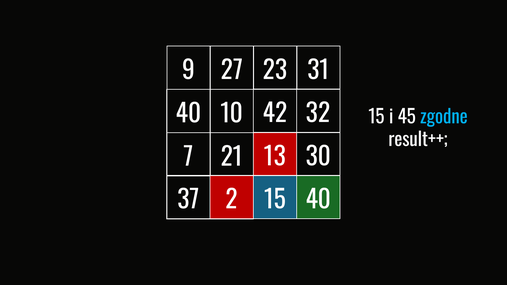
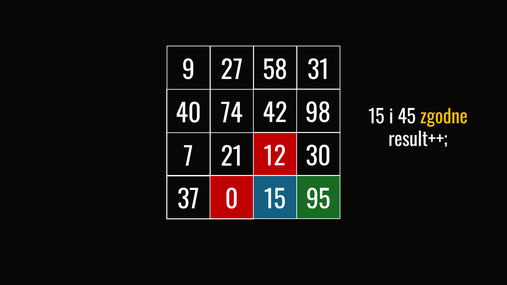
23: 23 -> 58
10: 10 -> 74
32: 32 -> 98
zgodne colour: light blue -> yellow
13: 13 -> 12
2: 2 -> 0
15 40: 40 -> 95
